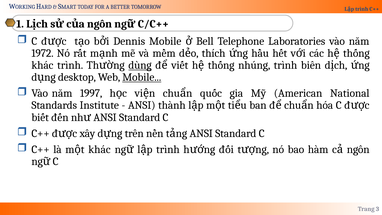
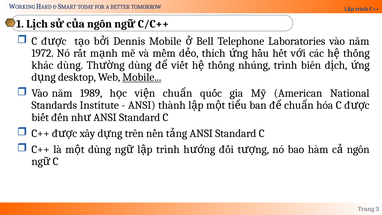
khác trình: trình -> dùng
dùng at (140, 65) underline: present -> none
1997: 1997 -> 1989
khác at (99, 149): khác -> dùng
